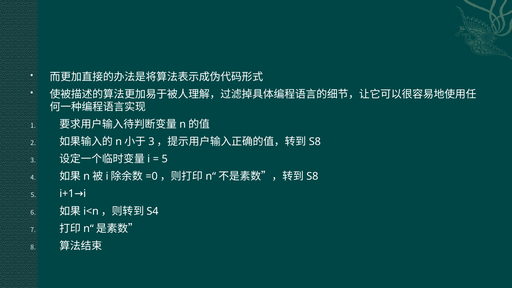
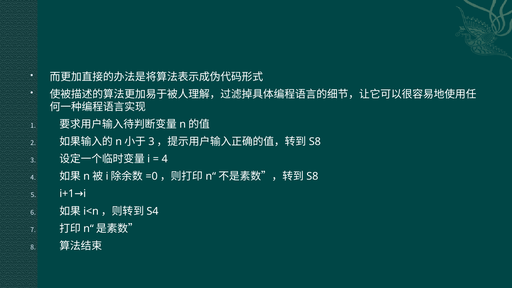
5 at (165, 159): 5 -> 4
